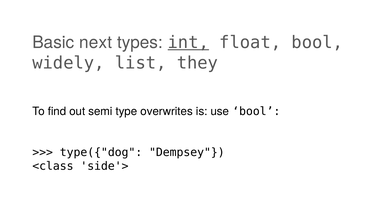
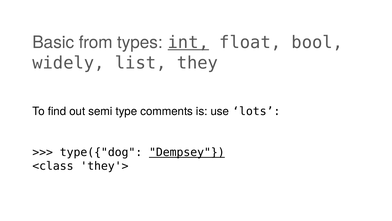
next: next -> from
overwrites: overwrites -> comments
use bool: bool -> lots
Dempsey underline: none -> present
side'>: side'> -> they'>
